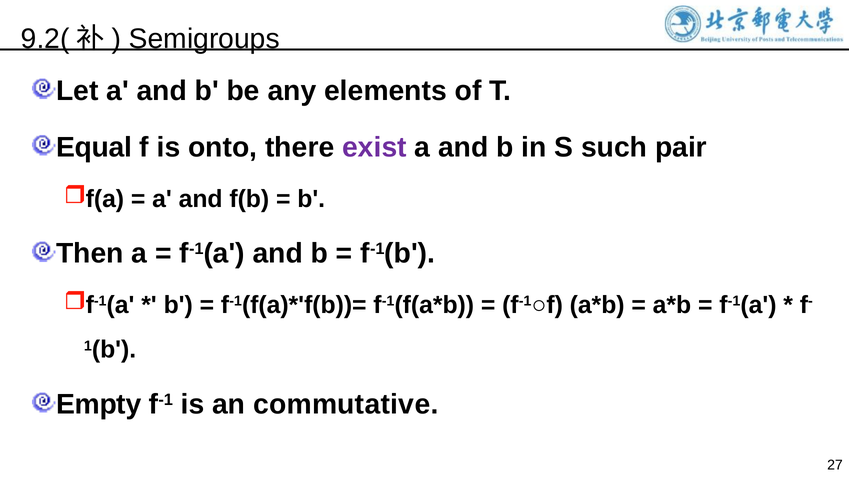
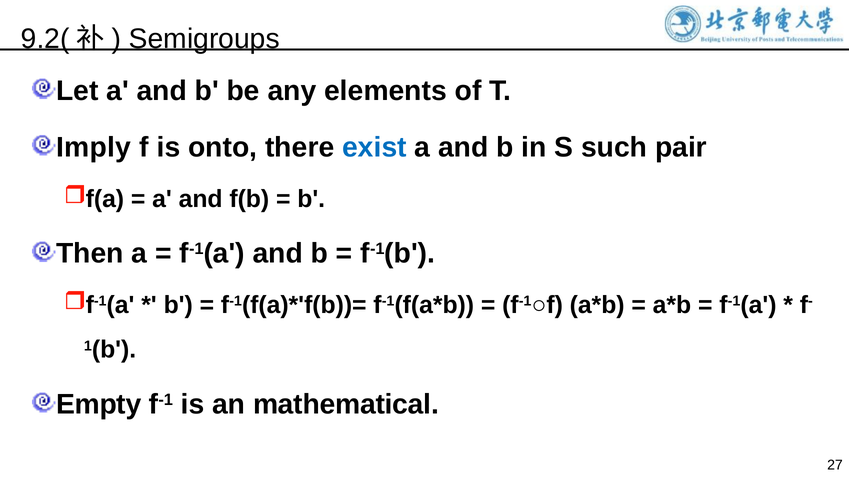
Equal: Equal -> Imply
exist colour: purple -> blue
commutative: commutative -> mathematical
